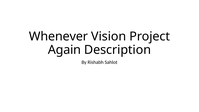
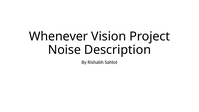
Again: Again -> Noise
